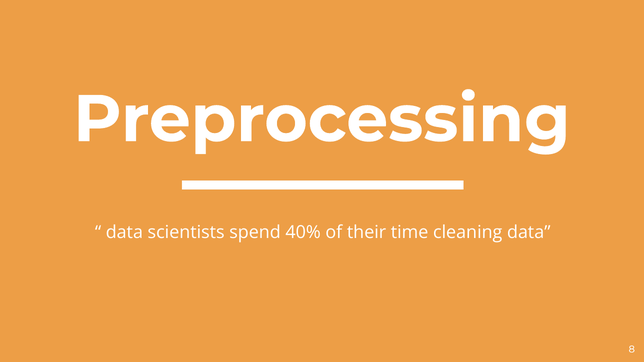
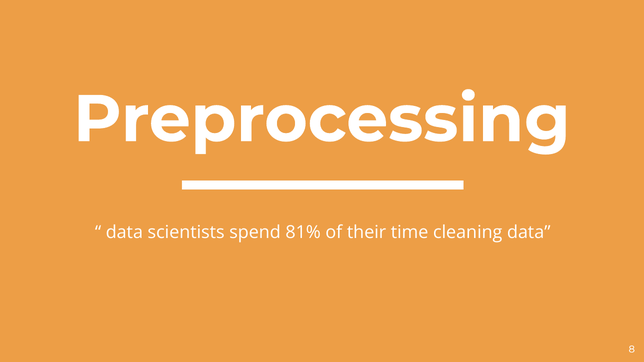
40%: 40% -> 81%
